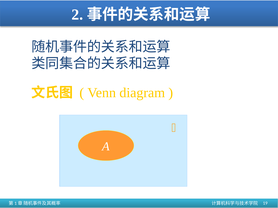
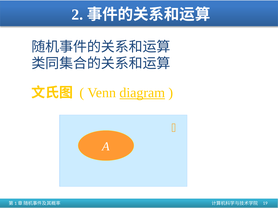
diagram underline: none -> present
